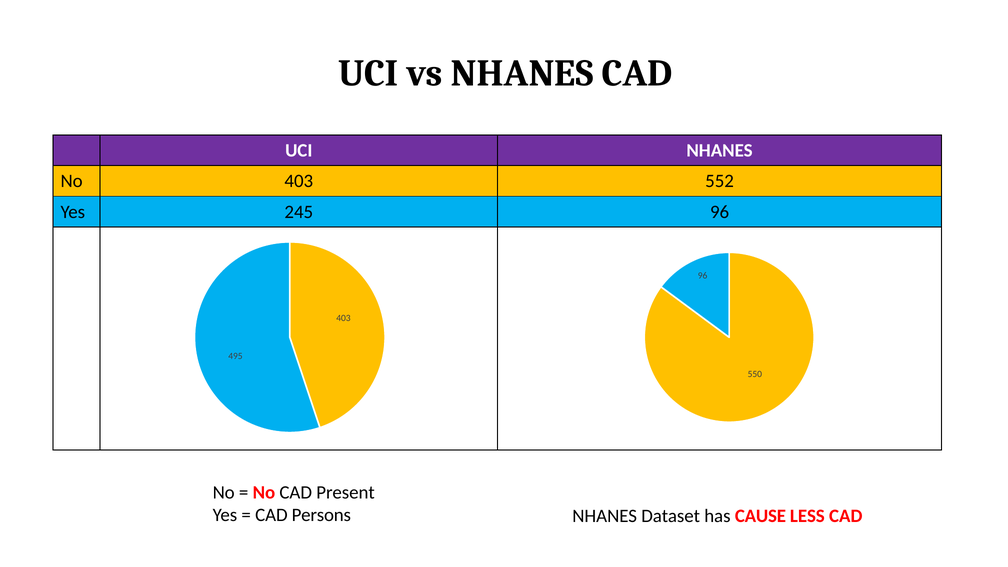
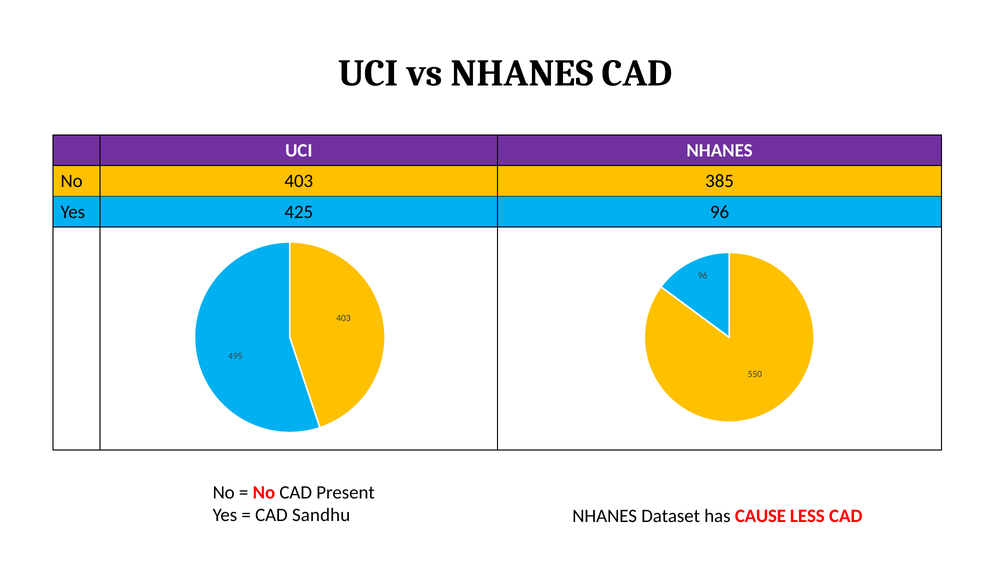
552: 552 -> 385
245: 245 -> 425
Persons: Persons -> Sandhu
